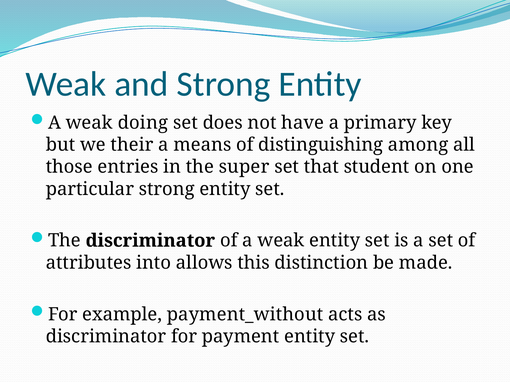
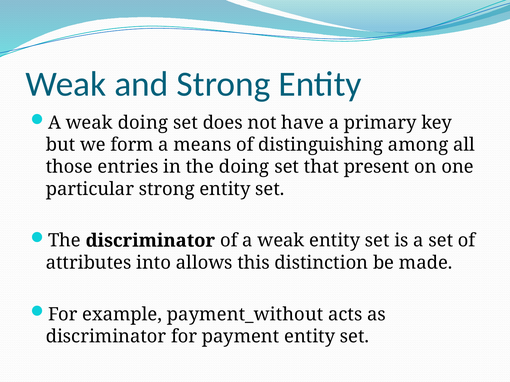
their: their -> form
the super: super -> doing
student: student -> present
